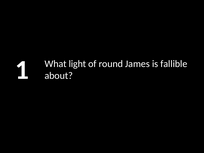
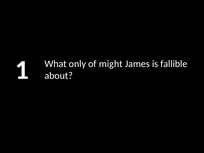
light: light -> only
round: round -> might
